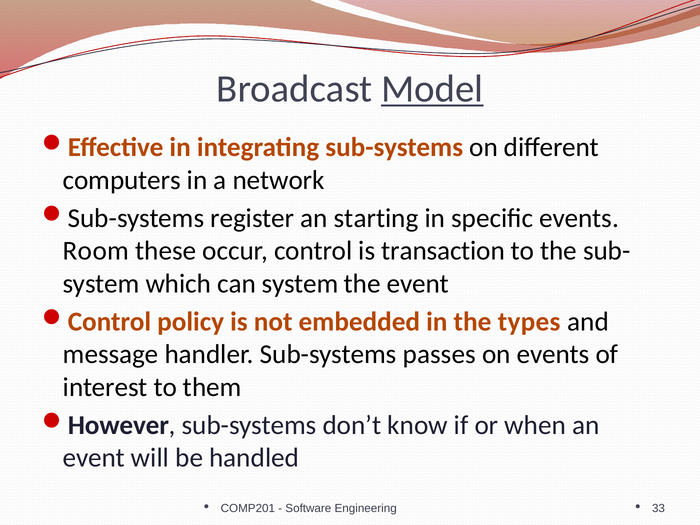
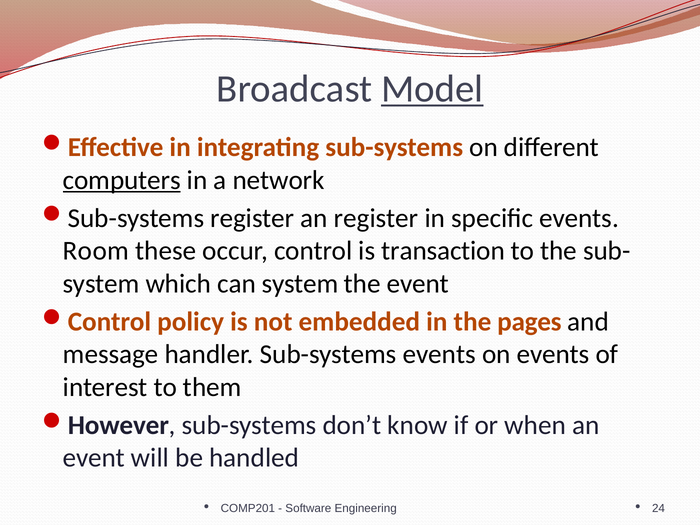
computers underline: none -> present
an starting: starting -> register
types: types -> pages
Sub-systems passes: passes -> events
33: 33 -> 24
